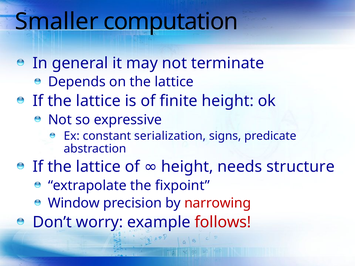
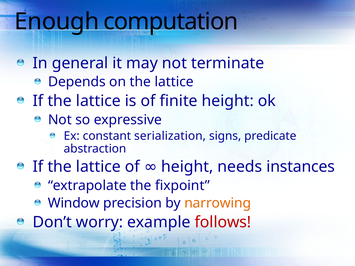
Smaller: Smaller -> Enough
structure: structure -> instances
narrowing colour: red -> orange
